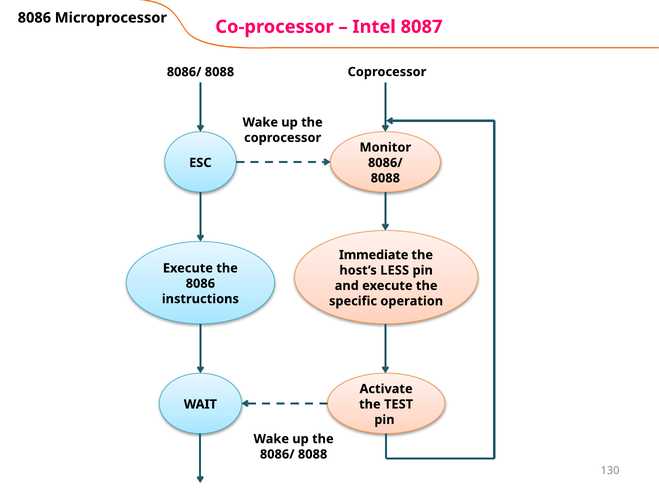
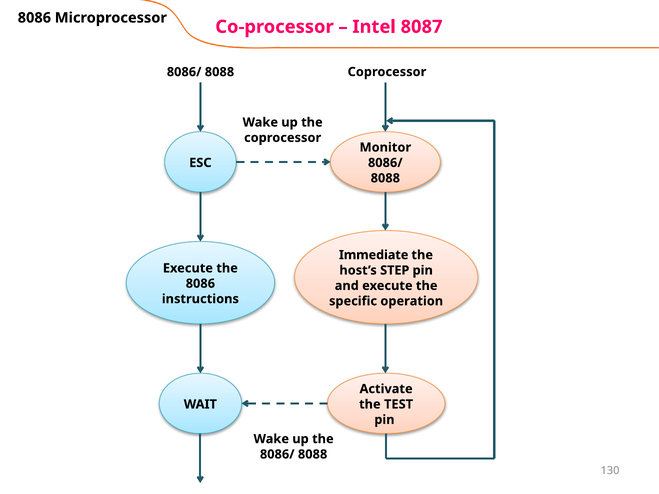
LESS: LESS -> STEP
